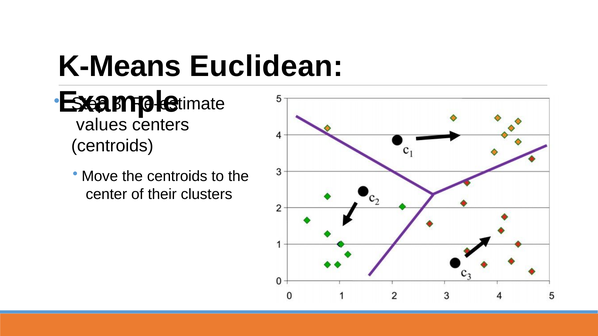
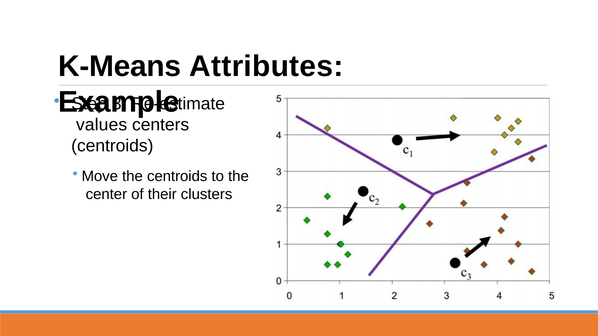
Euclidean: Euclidean -> Attributes
